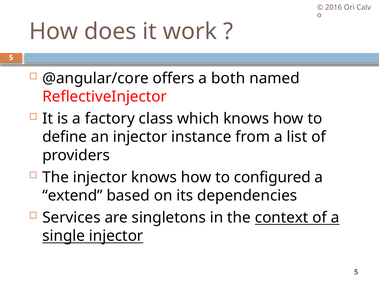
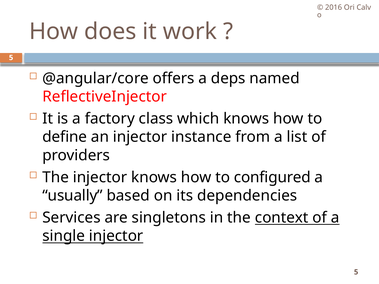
both: both -> deps
extend: extend -> usually
